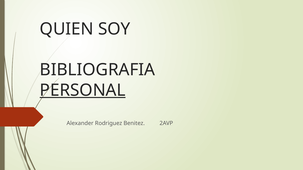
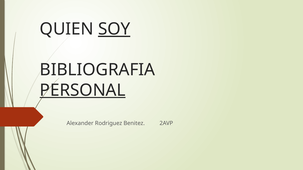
SOY underline: none -> present
